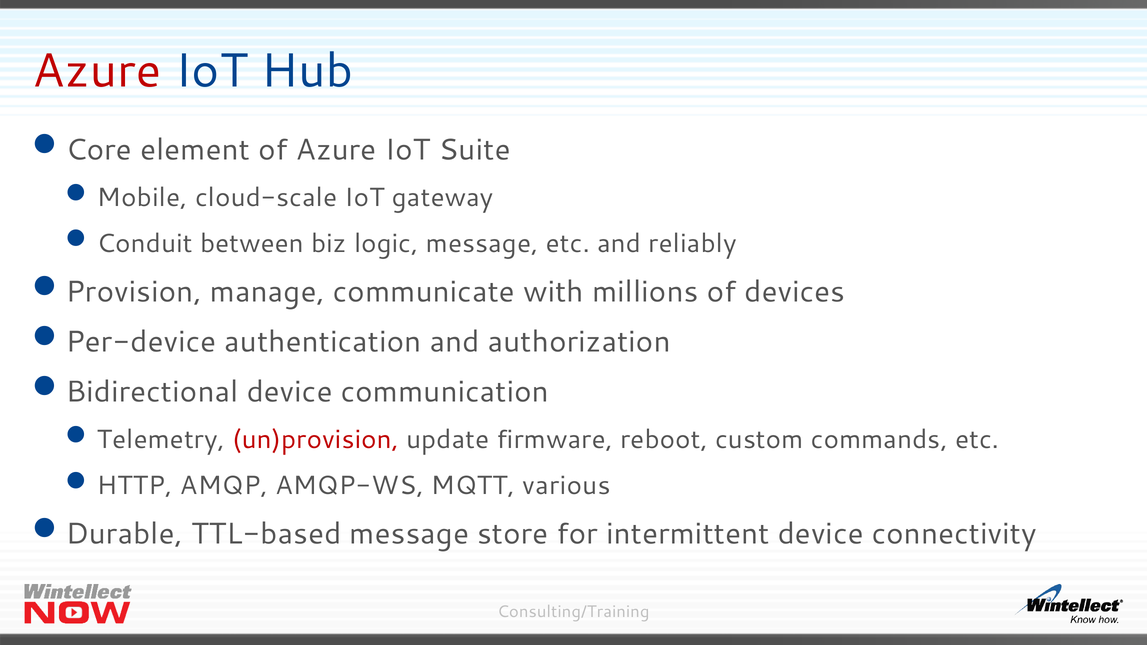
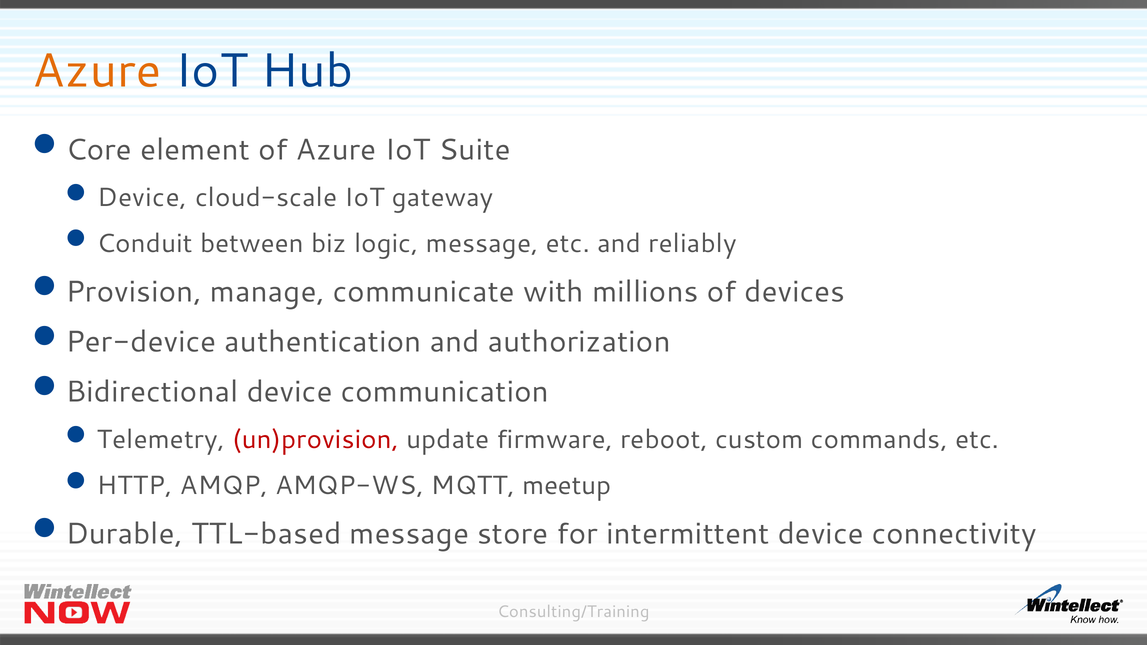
Azure at (97, 71) colour: red -> orange
Mobile at (142, 198): Mobile -> Device
various: various -> meetup
